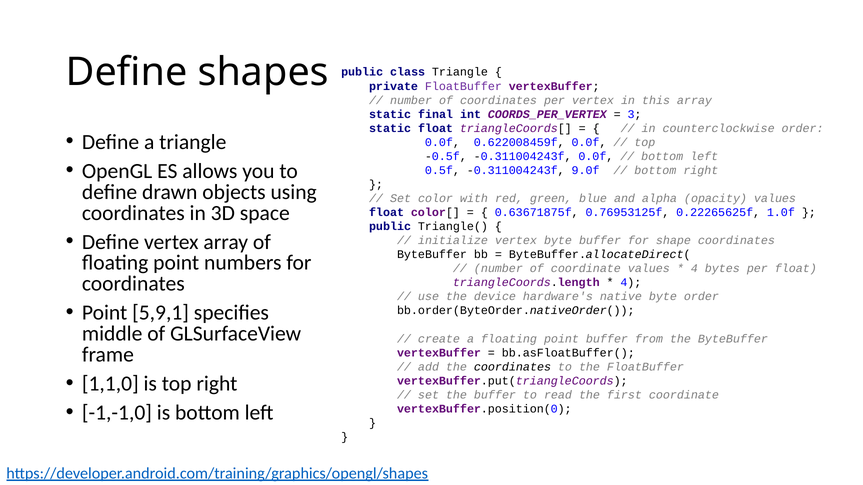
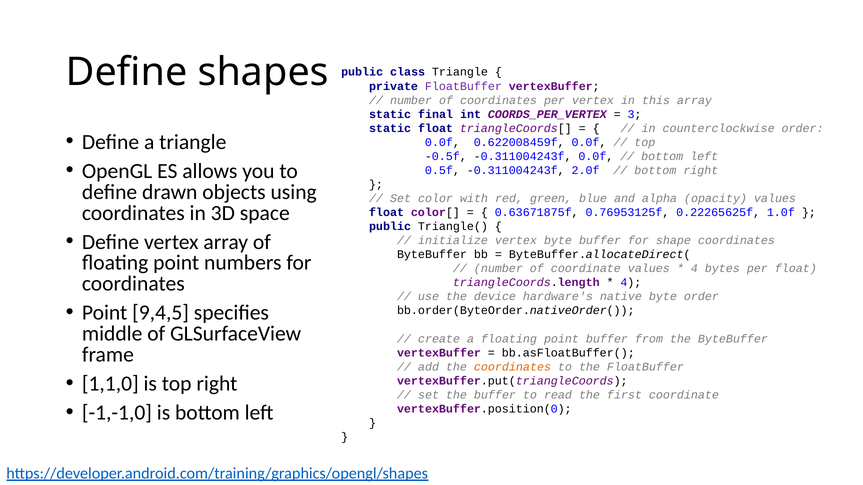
9.0f: 9.0f -> 2.0f
5,9,1: 5,9,1 -> 9,4,5
coordinates at (512, 367) colour: black -> orange
